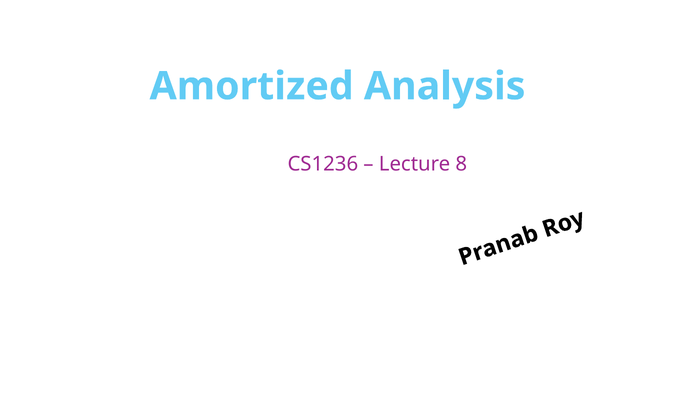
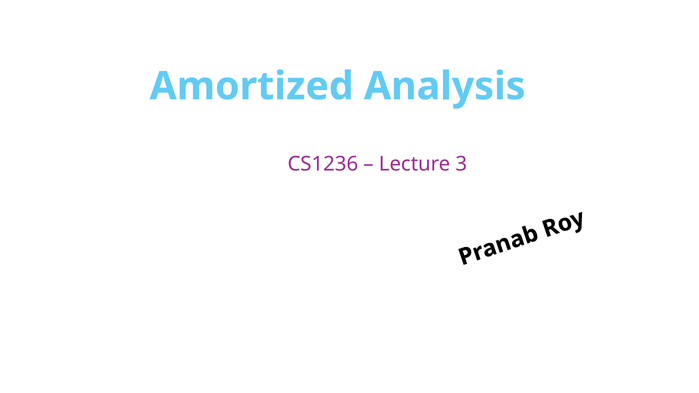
8: 8 -> 3
